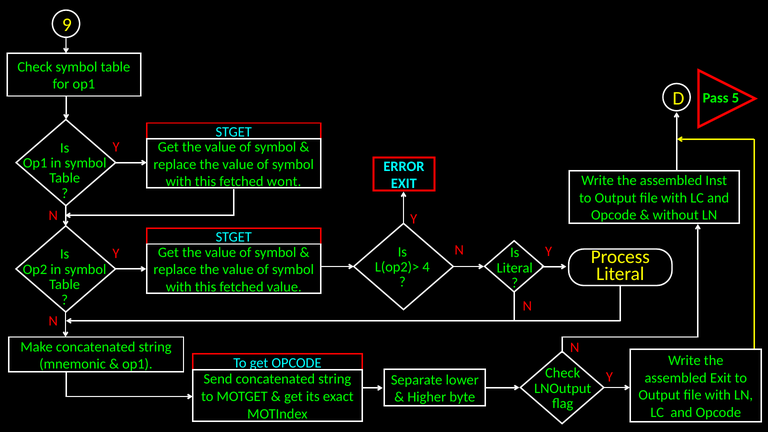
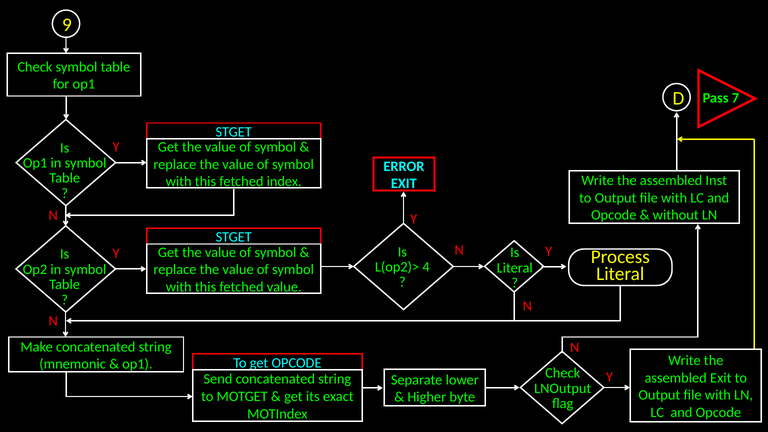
5: 5 -> 7
wont: wont -> index
